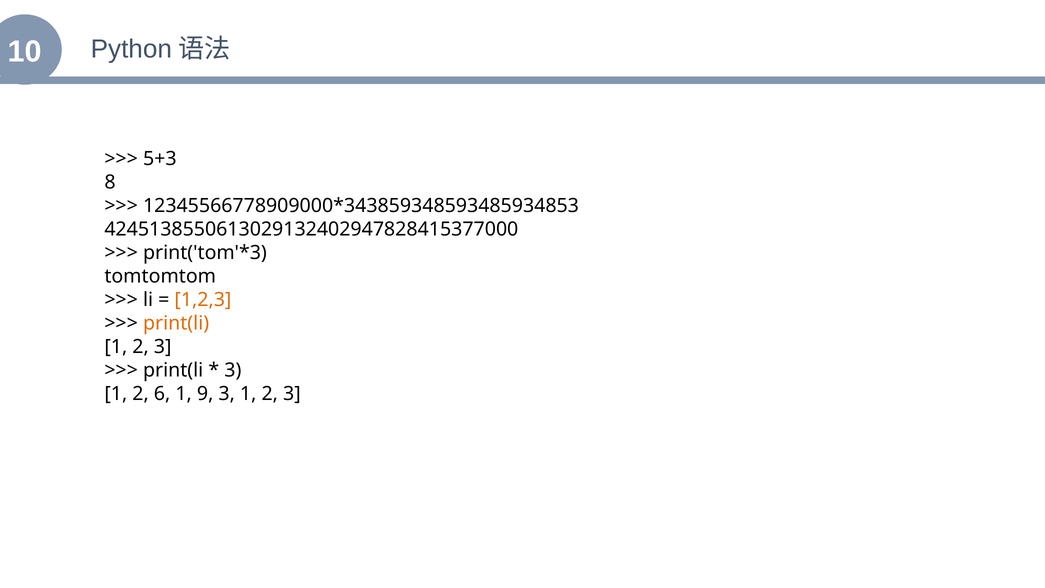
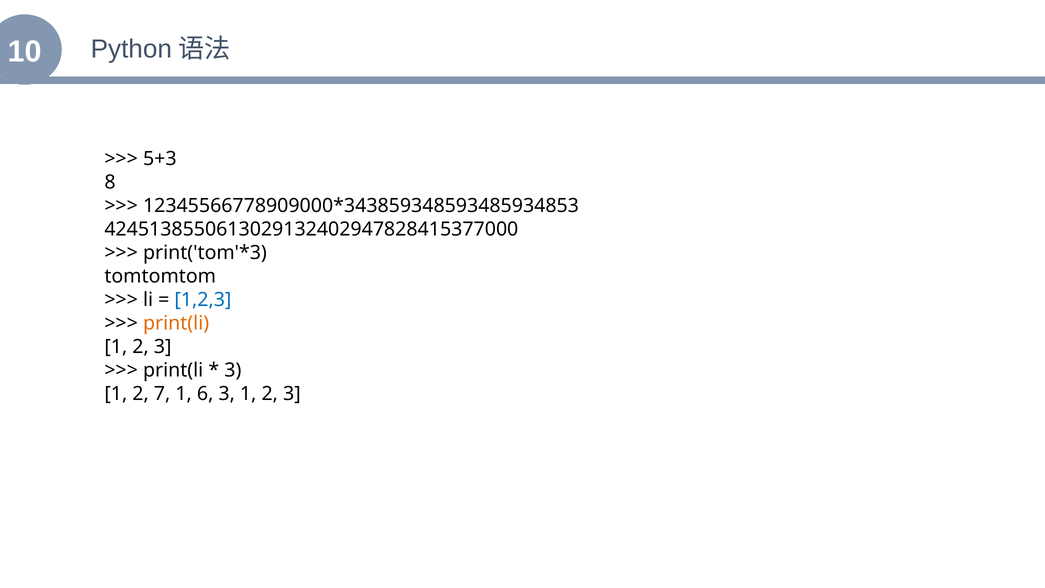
1,2,3 colour: orange -> blue
6: 6 -> 7
9: 9 -> 6
